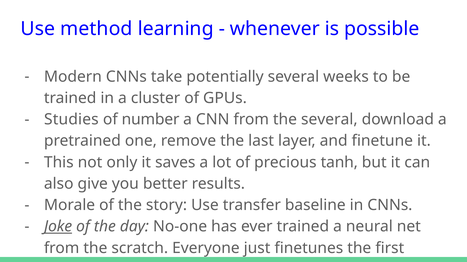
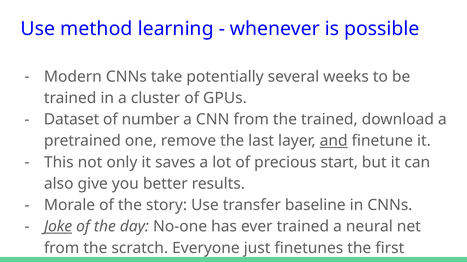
Studies: Studies -> Dataset
the several: several -> trained
and underline: none -> present
tanh: tanh -> start
